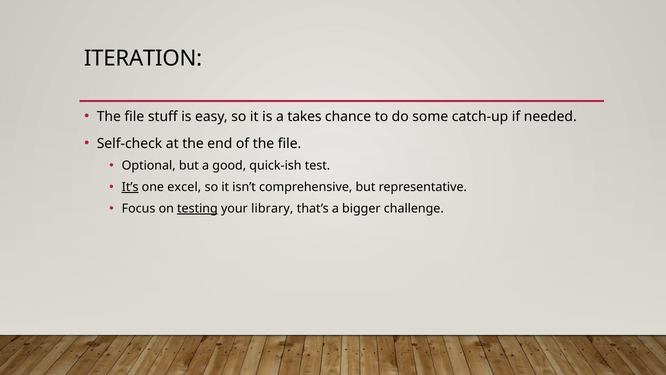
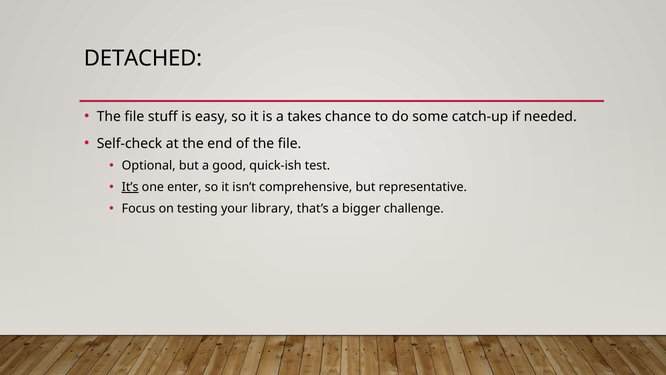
ITERATION: ITERATION -> DETACHED
excel: excel -> enter
testing underline: present -> none
